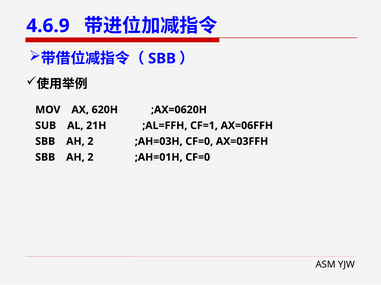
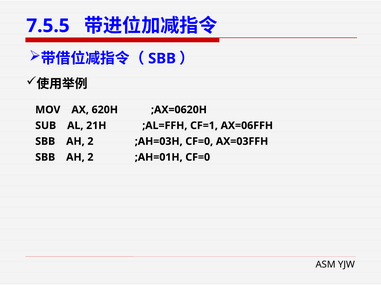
4.6.9: 4.6.9 -> 7.5.5
